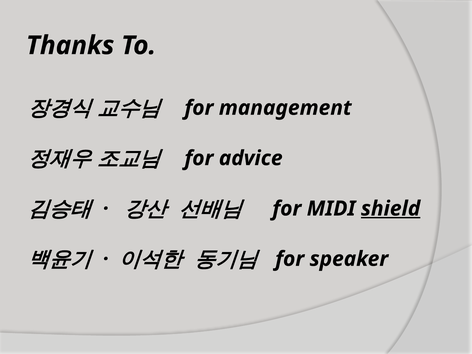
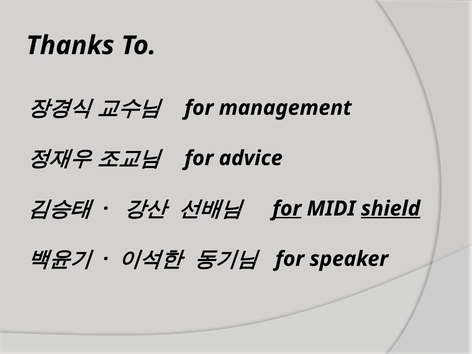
for at (287, 209) underline: none -> present
